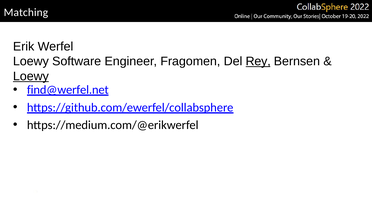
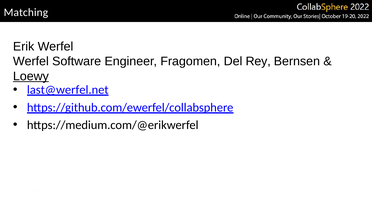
Loewy at (31, 61): Loewy -> Werfel
Rey underline: present -> none
find@werfel.net: find@werfel.net -> last@werfel.net
